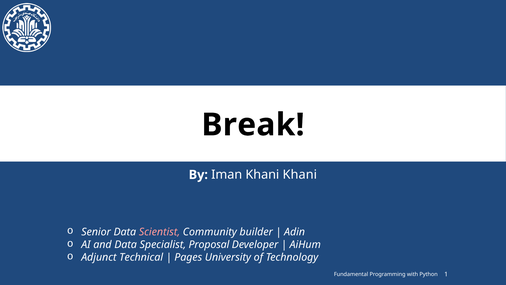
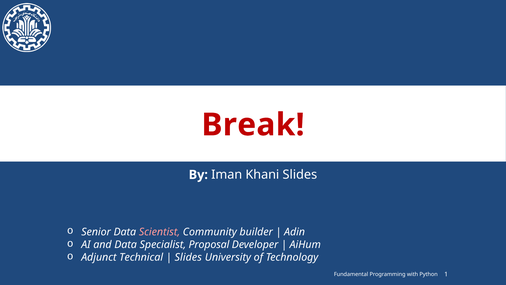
Break colour: black -> red
Khani Khani: Khani -> Slides
Pages at (188, 257): Pages -> Slides
